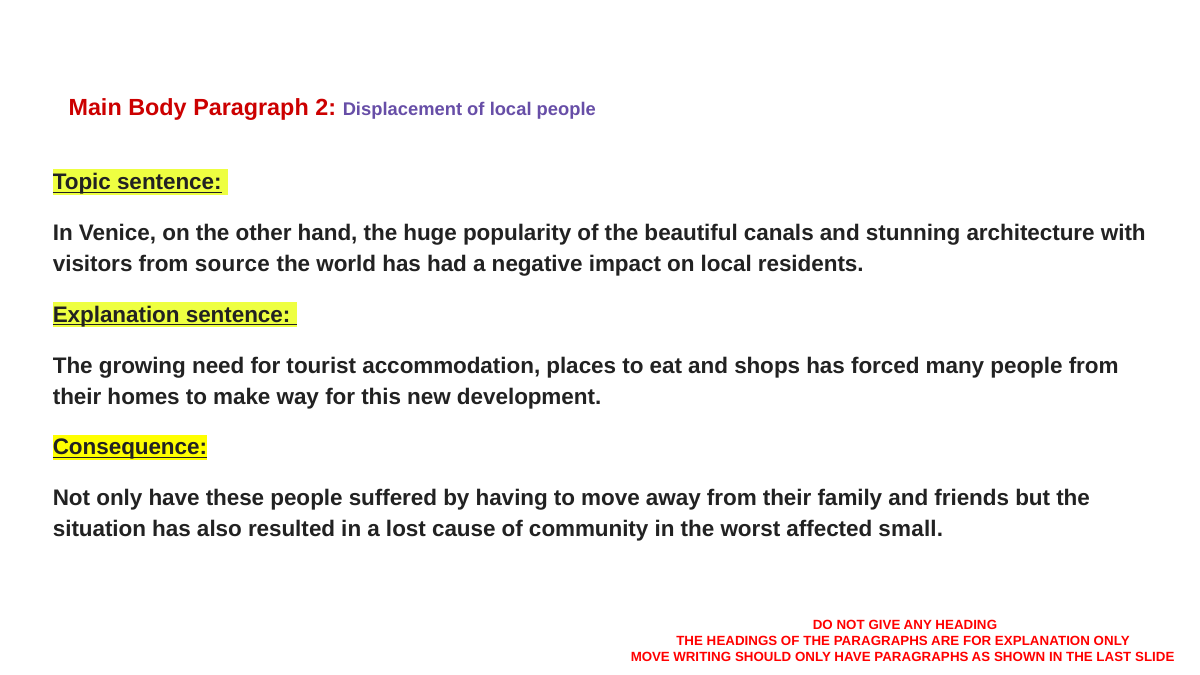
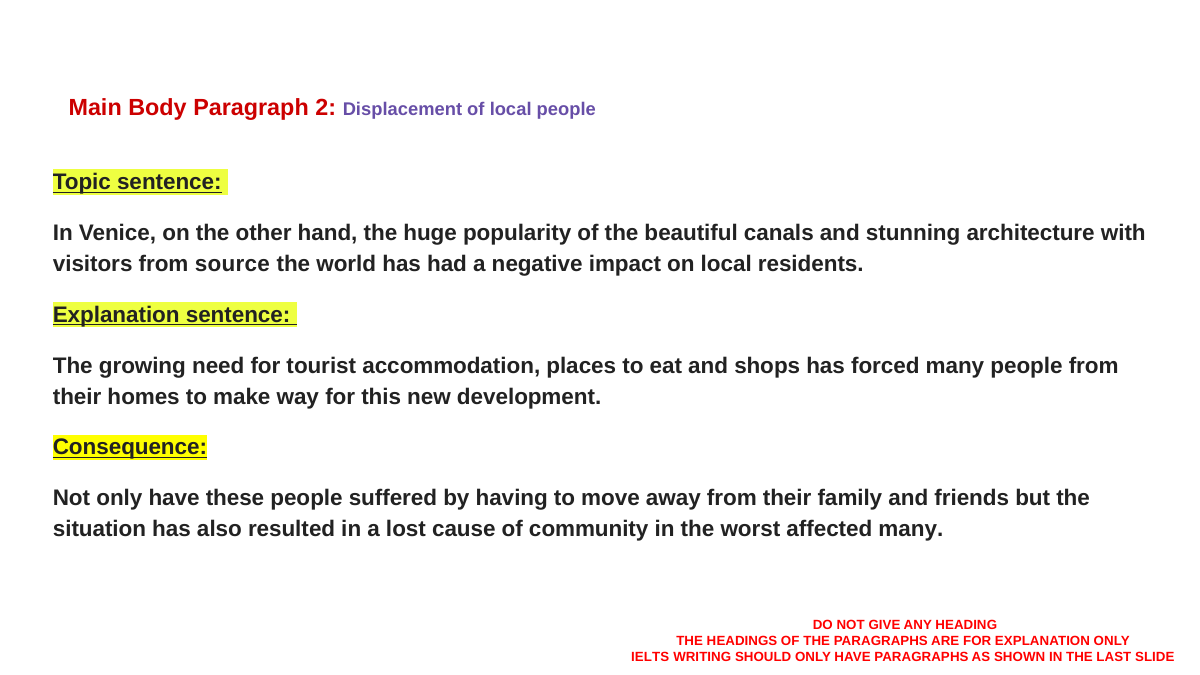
affected small: small -> many
MOVE at (650, 657): MOVE -> IELTS
